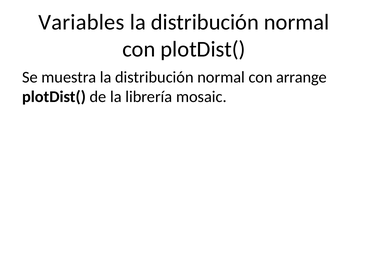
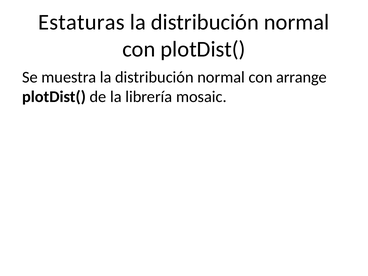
Variables: Variables -> Estaturas
